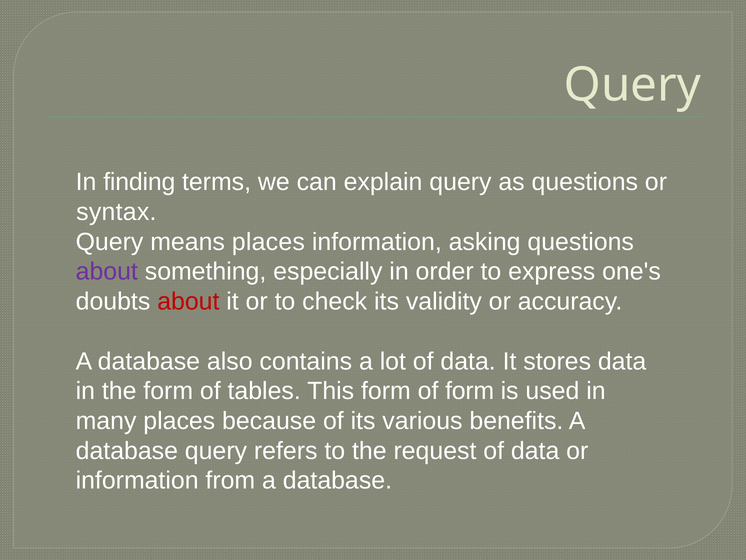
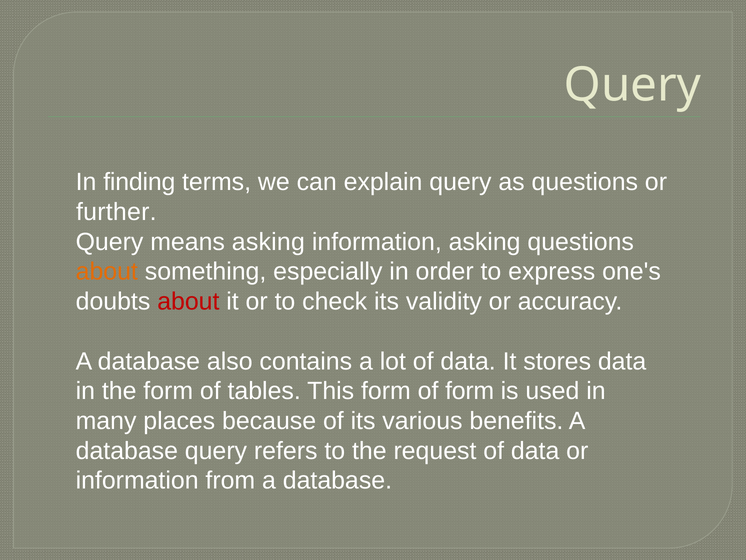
syntax: syntax -> further
means places: places -> asking
about at (107, 271) colour: purple -> orange
